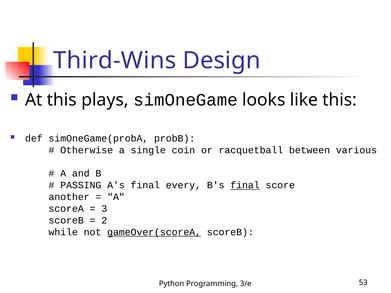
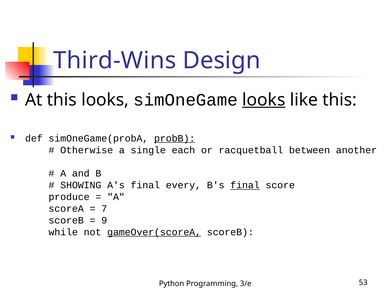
this plays: plays -> looks
looks at (264, 100) underline: none -> present
probB underline: none -> present
coin: coin -> each
various: various -> another
PASSING: PASSING -> SHOWING
another: another -> produce
3: 3 -> 7
2: 2 -> 9
